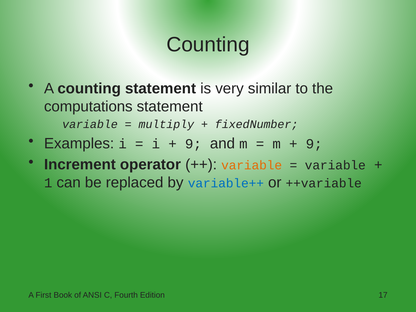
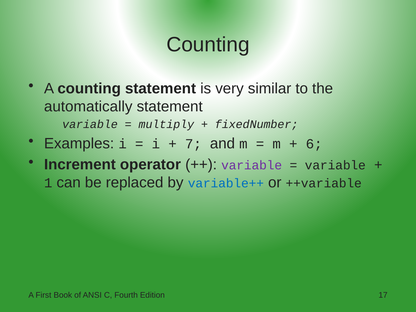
computations: computations -> automatically
9 at (193, 144): 9 -> 7
9 at (314, 144): 9 -> 6
variable at (252, 165) colour: orange -> purple
